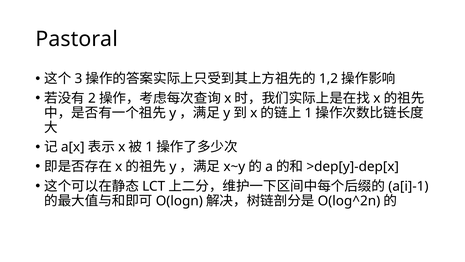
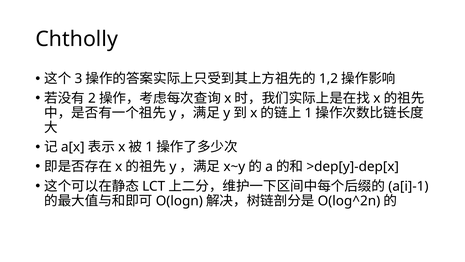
Pastoral: Pastoral -> Chtholly
